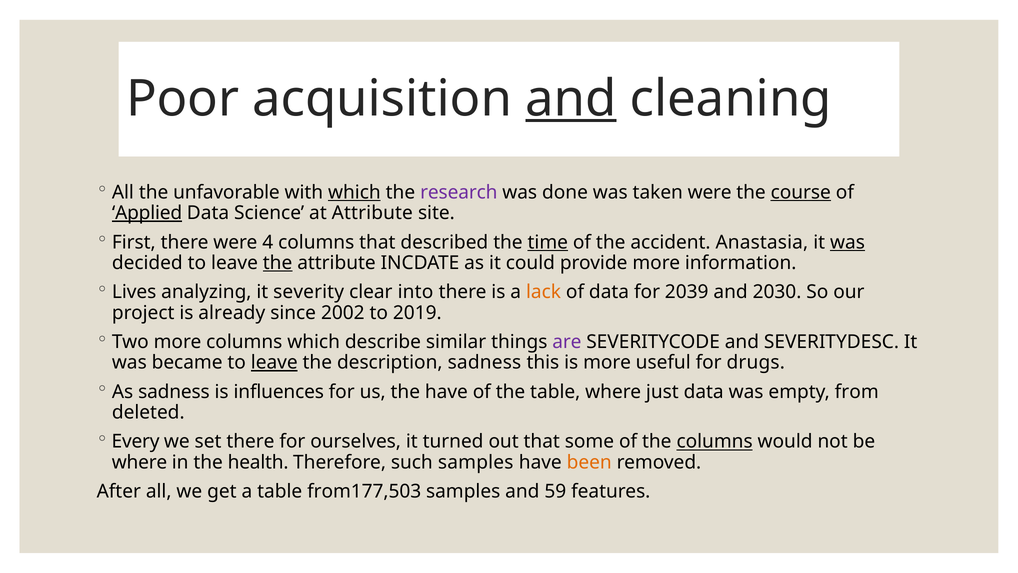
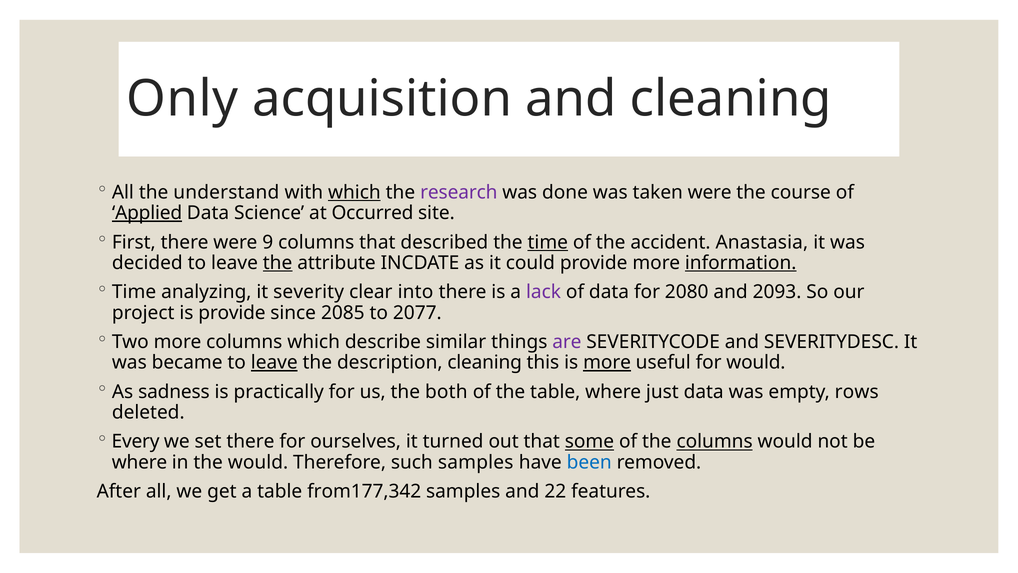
Poor: Poor -> Only
and at (571, 99) underline: present -> none
unfavorable: unfavorable -> understand
course underline: present -> none
at Attribute: Attribute -> Occurred
4: 4 -> 9
was at (848, 242) underline: present -> none
information underline: none -> present
Lives at (134, 292): Lives -> Time
lack colour: orange -> purple
2039: 2039 -> 2080
2030: 2030 -> 2093
is already: already -> provide
2002: 2002 -> 2085
2019: 2019 -> 2077
description sadness: sadness -> cleaning
more at (607, 362) underline: none -> present
for drugs: drugs -> would
influences: influences -> practically
the have: have -> both
from: from -> rows
some underline: none -> present
the health: health -> would
been colour: orange -> blue
from177,503: from177,503 -> from177,342
59: 59 -> 22
